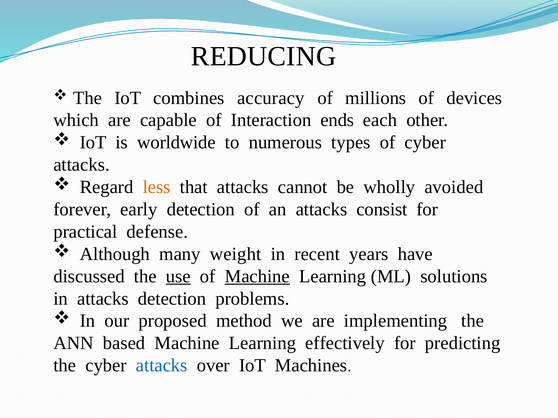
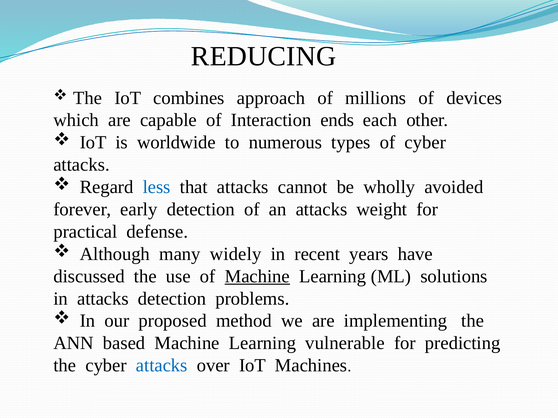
accuracy: accuracy -> approach
less colour: orange -> blue
consist: consist -> weight
weight: weight -> widely
use underline: present -> none
effectively: effectively -> vulnerable
